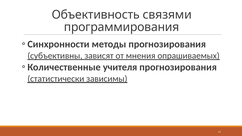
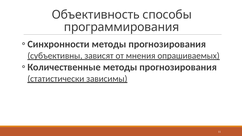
связями: связями -> способы
Количественные учителя: учителя -> методы
